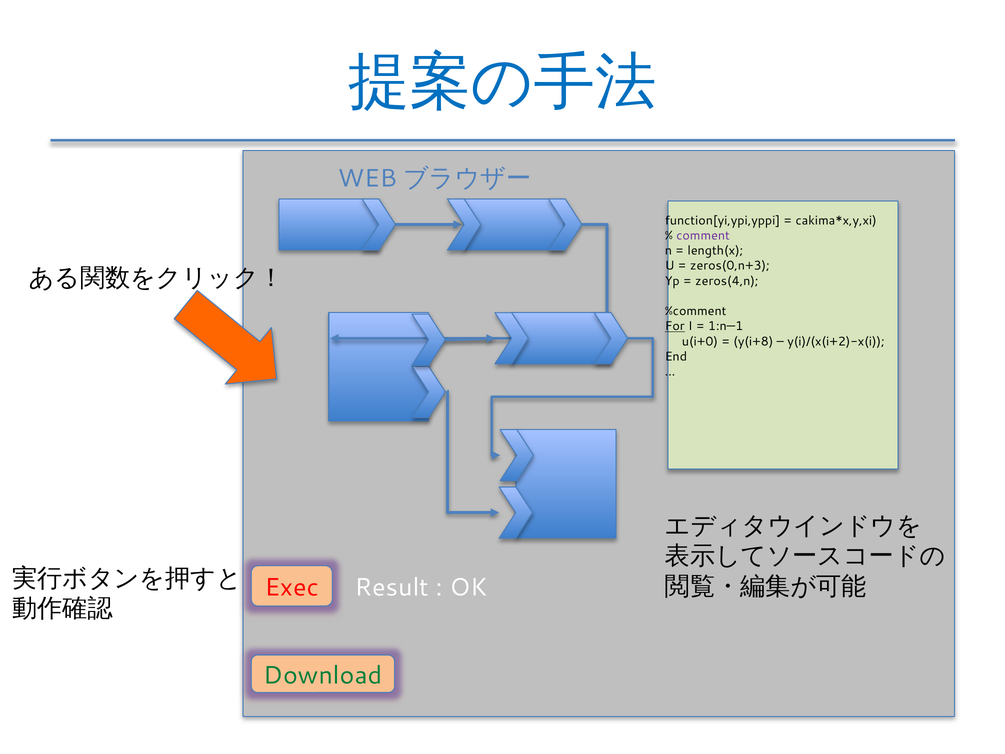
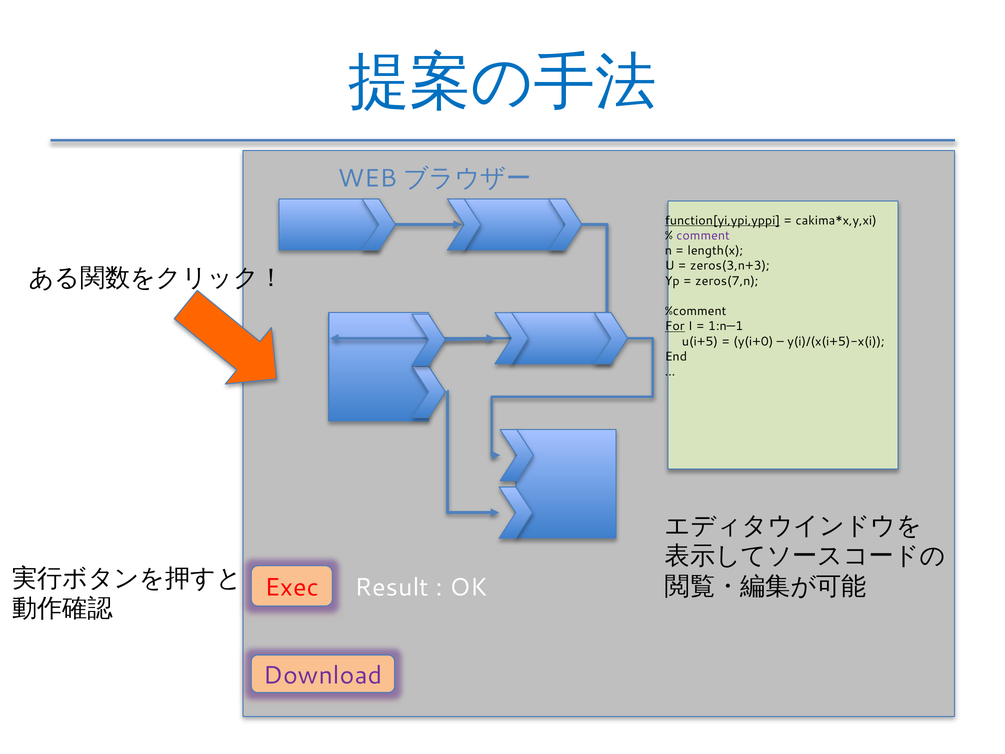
function[yi,ypi,yppi underline: none -> present
zeros(0,n+3: zeros(0,n+3 -> zeros(3,n+3
zeros(4,n: zeros(4,n -> zeros(7,n
u(i+0: u(i+0 -> u(i+5
y(i+8: y(i+8 -> y(i+0
y(i)/(x(i+2)-x(i: y(i)/(x(i+2)-x(i -> y(i)/(x(i+5)-x(i
Download colour: green -> purple
